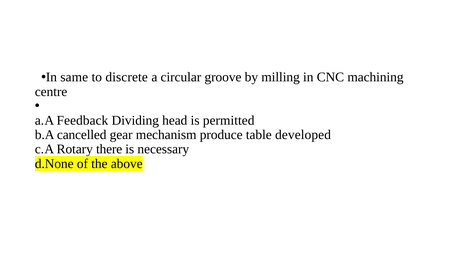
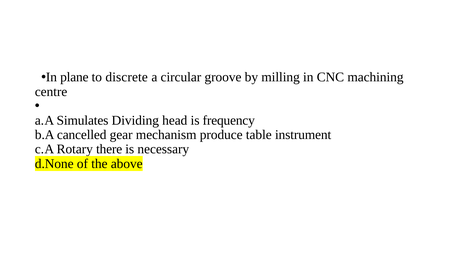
same: same -> plane
Feedback: Feedback -> Simulates
permitted: permitted -> frequency
developed: developed -> instrument
